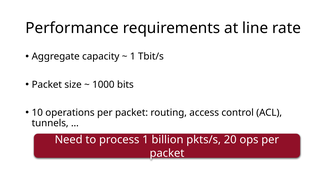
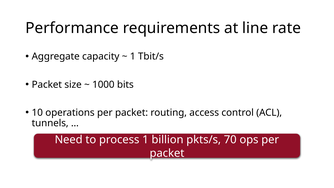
20: 20 -> 70
